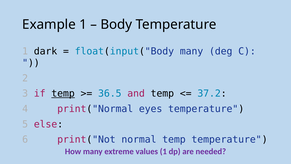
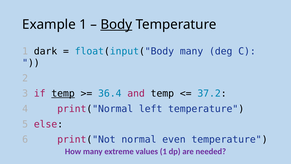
Body underline: none -> present
36.5: 36.5 -> 36.4
eyes: eyes -> left
normal temp: temp -> even
